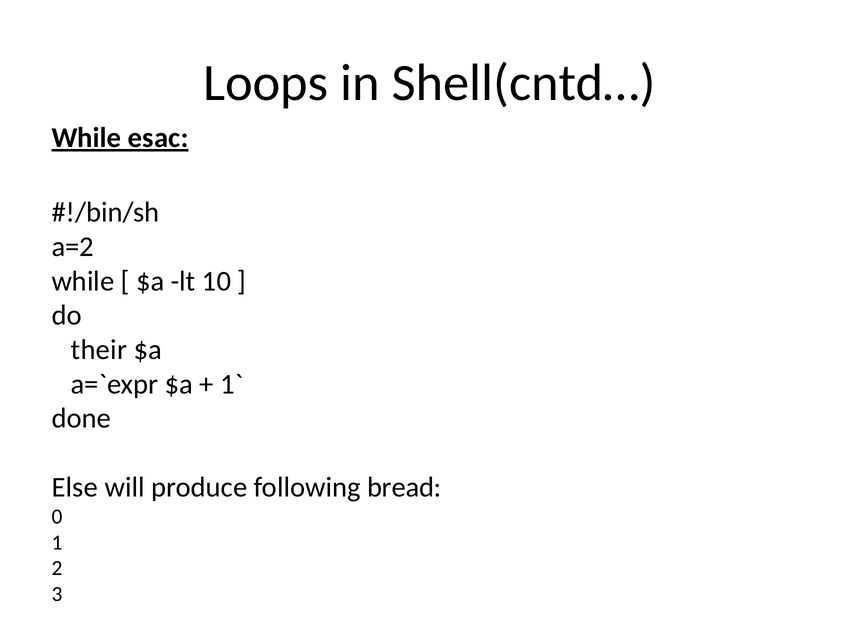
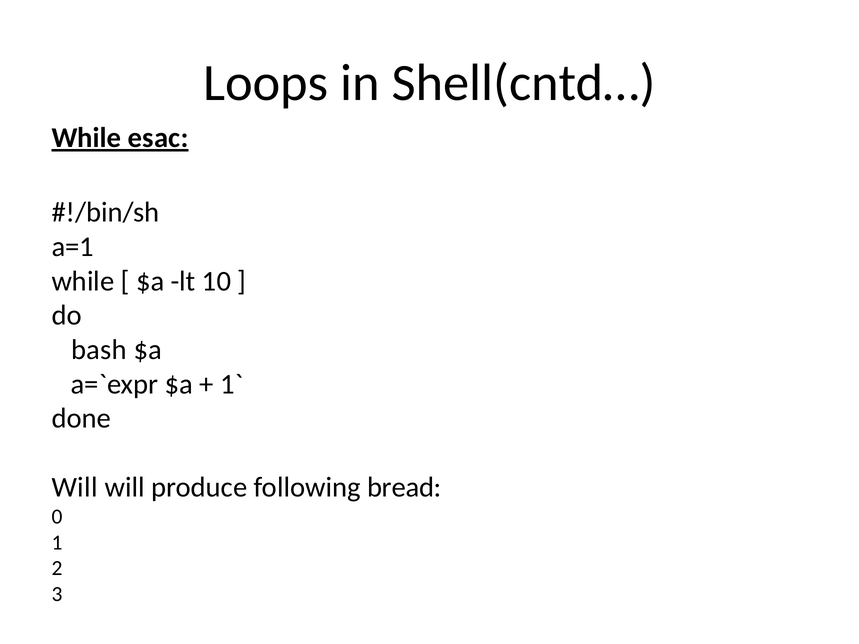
a=2: a=2 -> a=1
their: their -> bash
Else at (75, 487): Else -> Will
